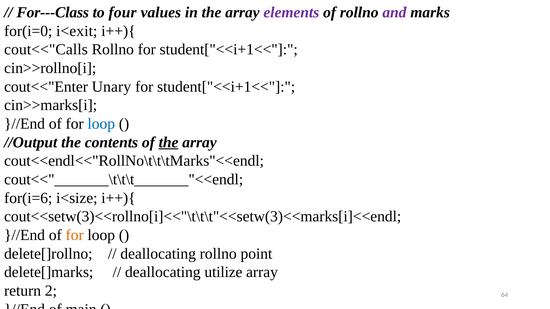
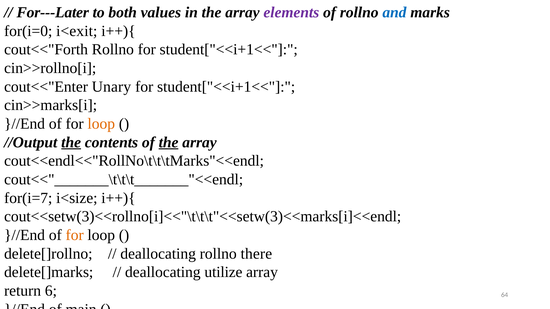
For---Class: For---Class -> For---Later
four: four -> both
and colour: purple -> blue
cout<<"Calls: cout<<"Calls -> cout<<"Forth
loop at (101, 124) colour: blue -> orange
the at (71, 142) underline: none -> present
for(i=6: for(i=6 -> for(i=7
point: point -> there
2: 2 -> 6
